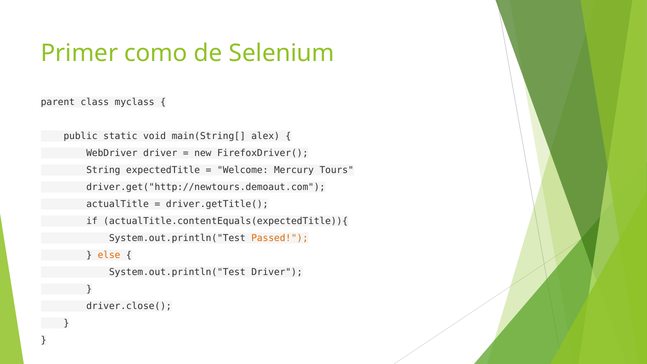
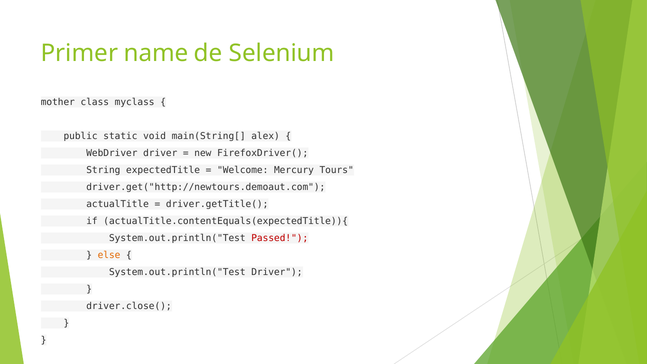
como: como -> name
parent: parent -> mother
Passed colour: orange -> red
